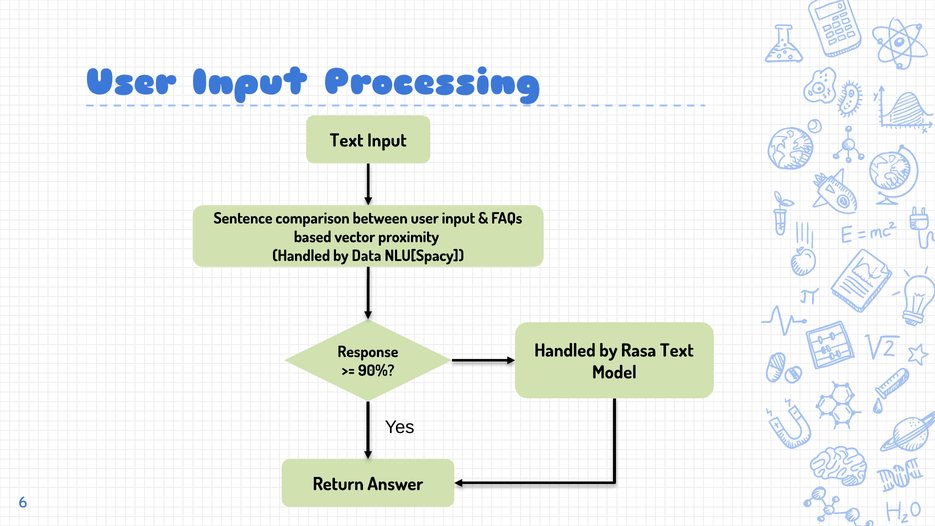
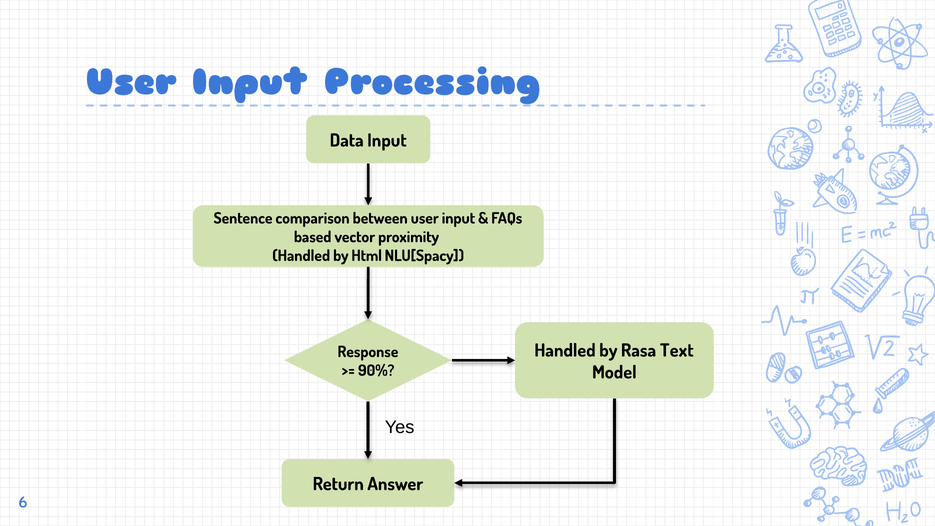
Text at (347, 141): Text -> Data
Data: Data -> Html
